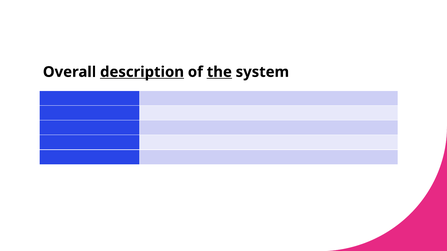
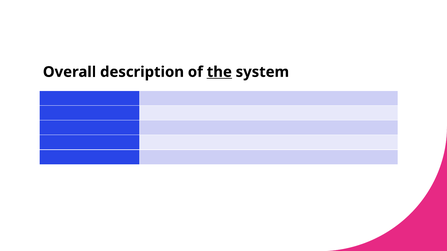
description underline: present -> none
